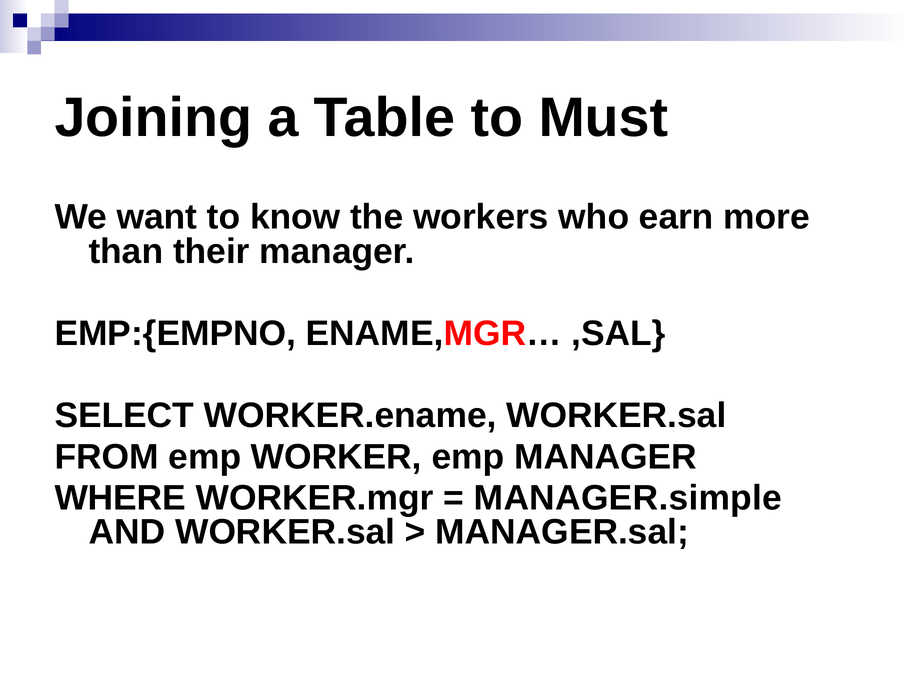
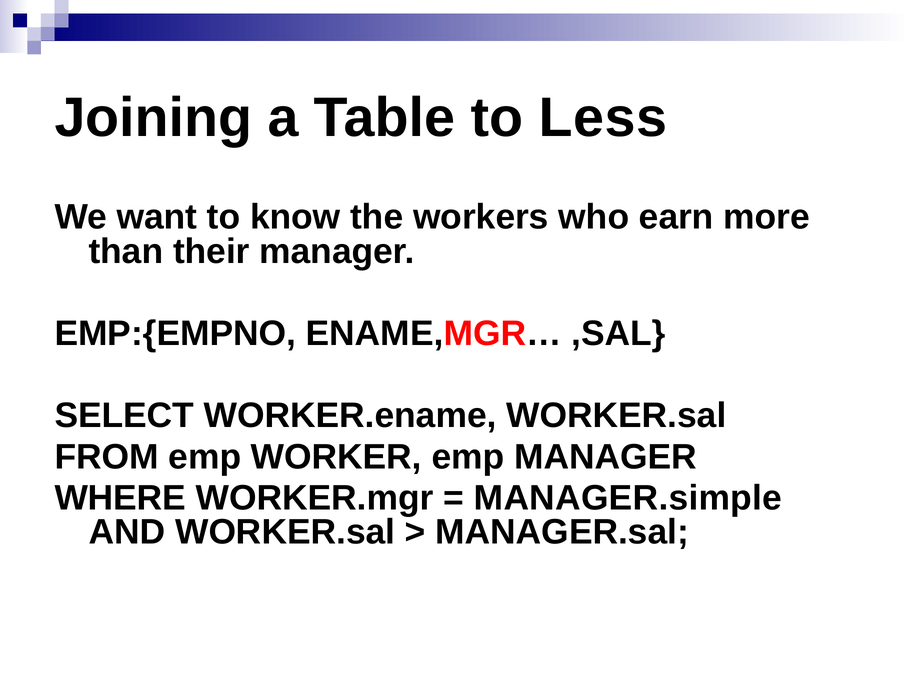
Must: Must -> Less
